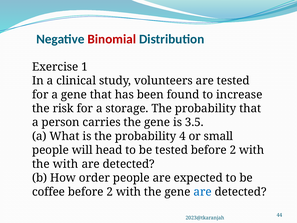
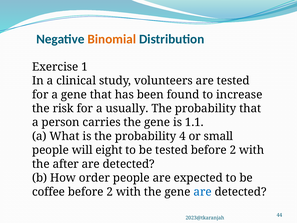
Binomial colour: red -> orange
storage: storage -> usually
3.5: 3.5 -> 1.1
head: head -> eight
the with: with -> after
